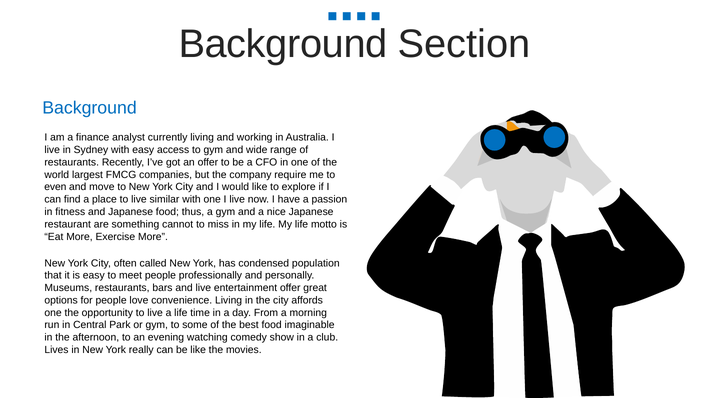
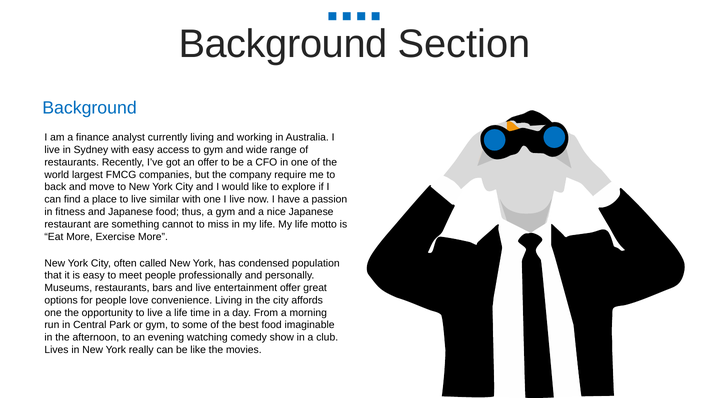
even: even -> back
